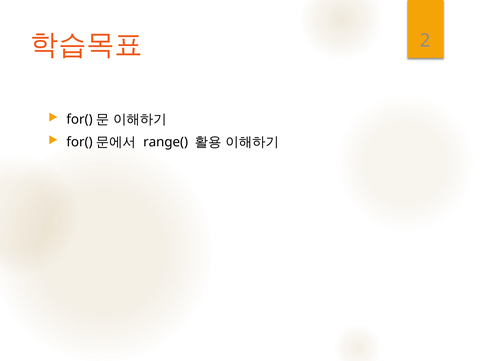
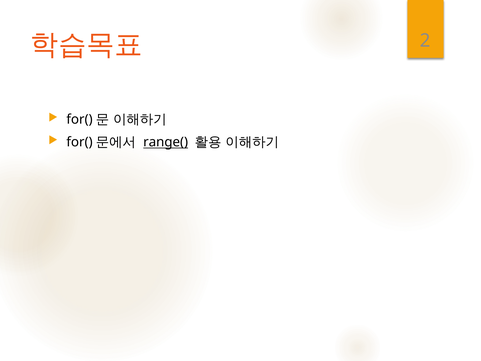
range( underline: none -> present
